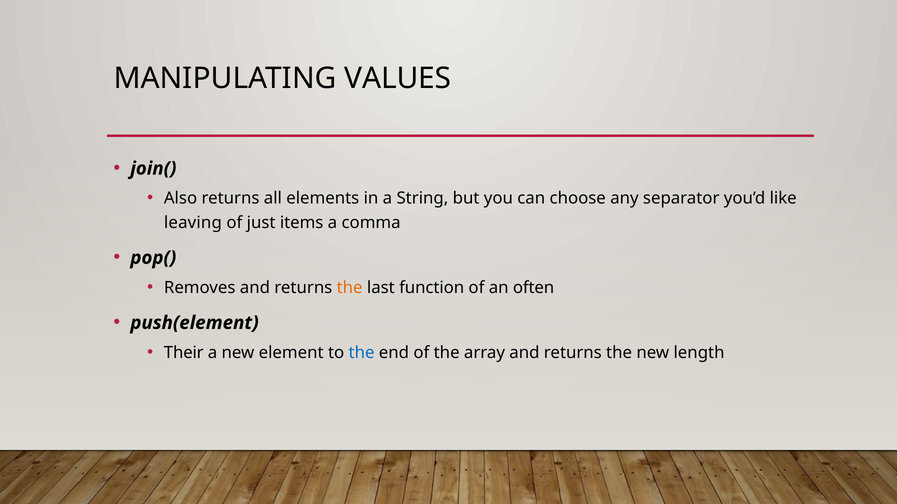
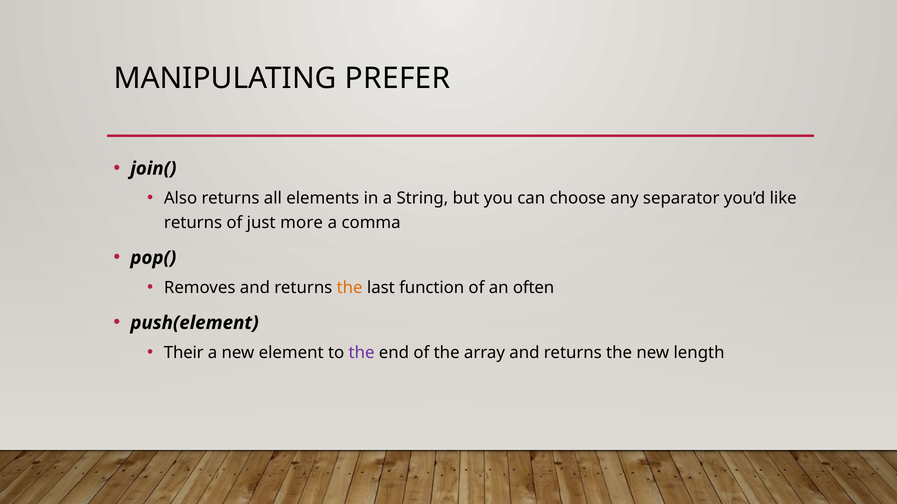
VALUES: VALUES -> PREFER
leaving at (193, 223): leaving -> returns
items: items -> more
the at (362, 353) colour: blue -> purple
